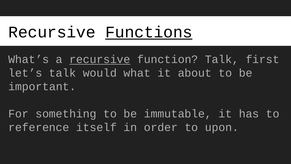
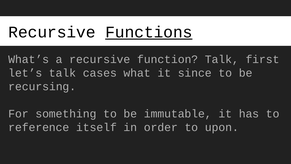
recursive at (100, 59) underline: present -> none
would: would -> cases
about: about -> since
important: important -> recursing
